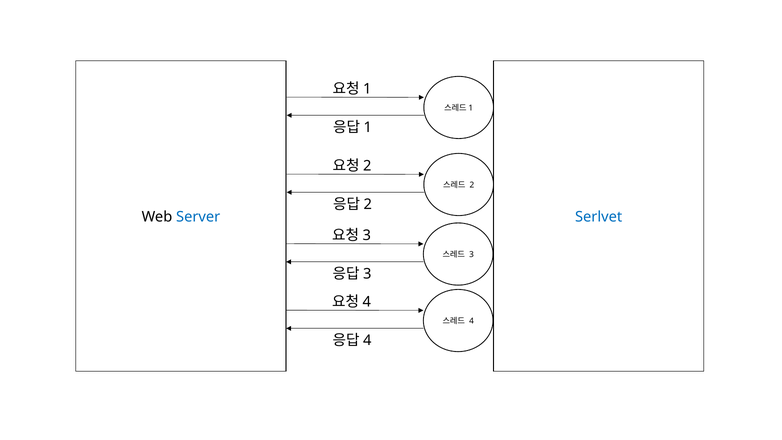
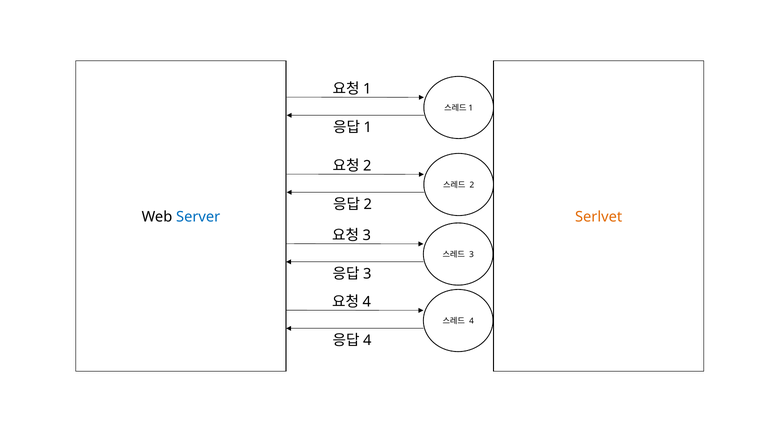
Serlvet colour: blue -> orange
